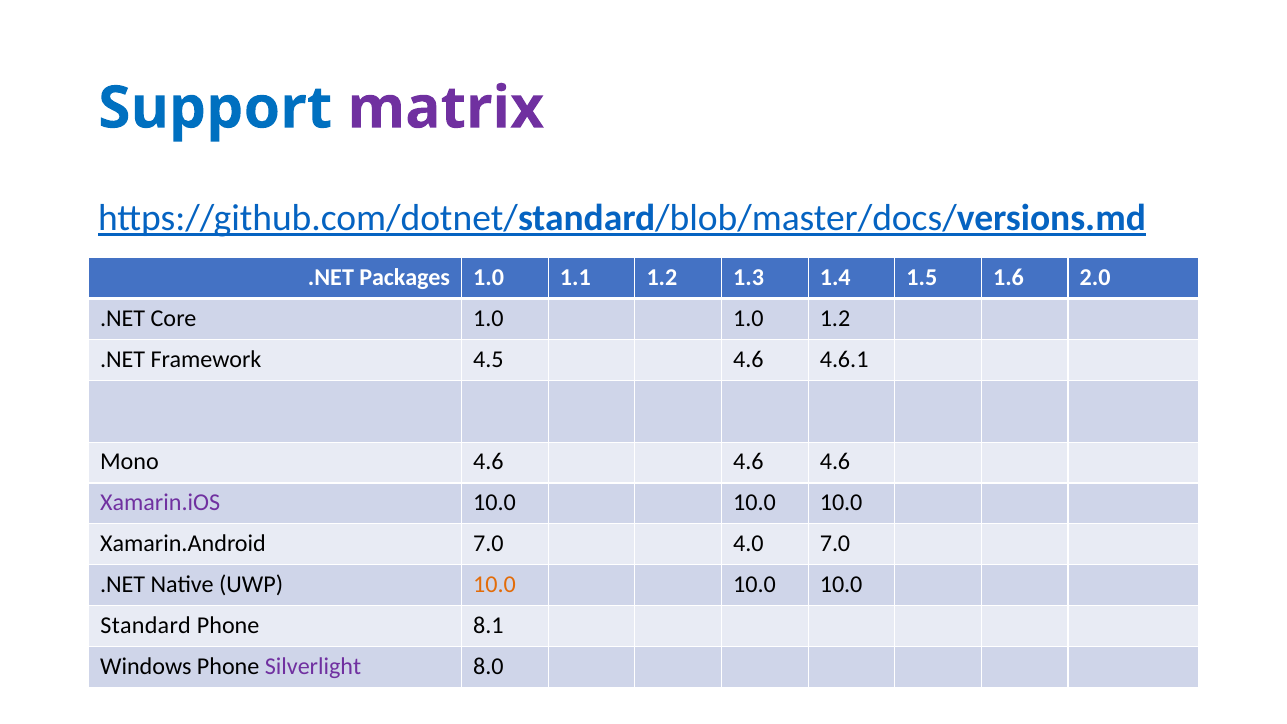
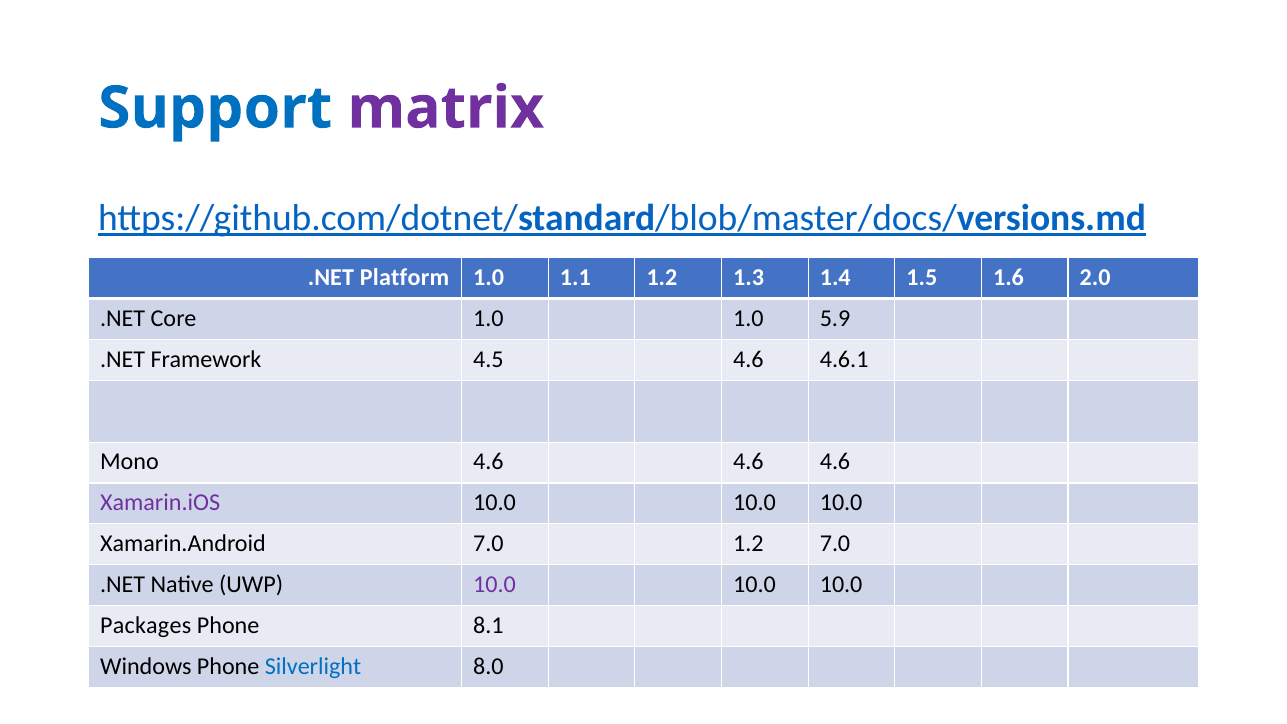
Packages: Packages -> Platform
1.0 1.2: 1.2 -> 5.9
7.0 4.0: 4.0 -> 1.2
10.0 at (495, 584) colour: orange -> purple
Standard: Standard -> Packages
Silverlight colour: purple -> blue
